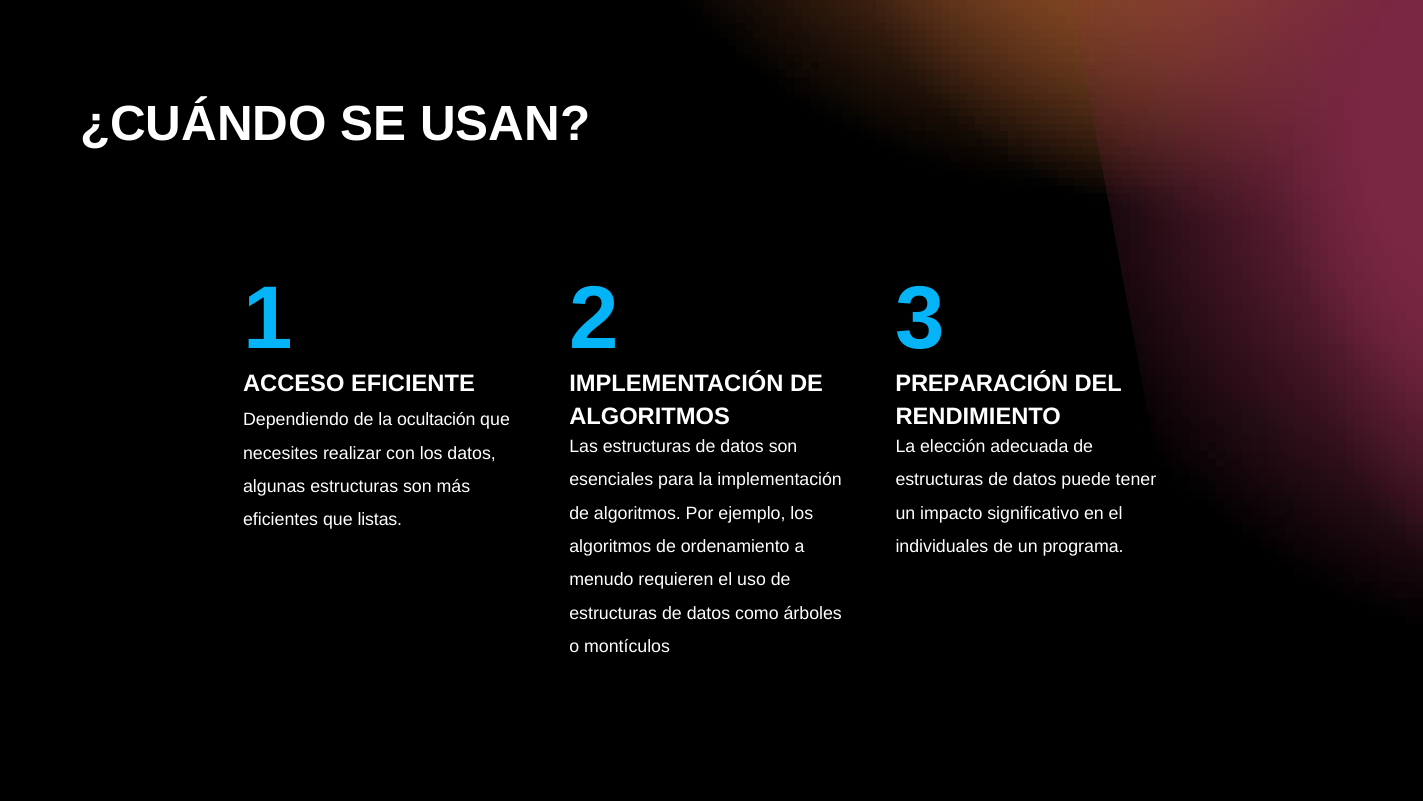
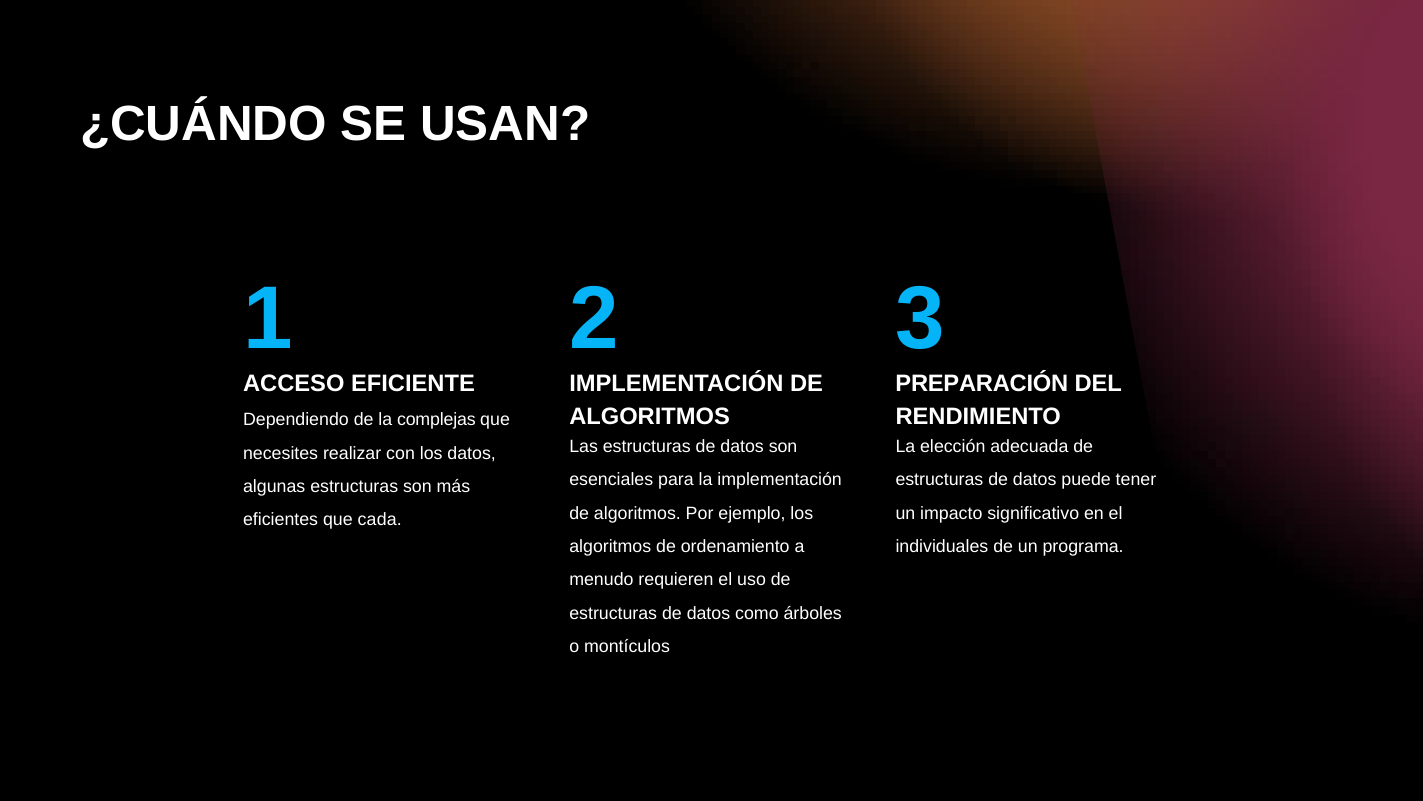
ocultación: ocultación -> complejas
listas: listas -> cada
